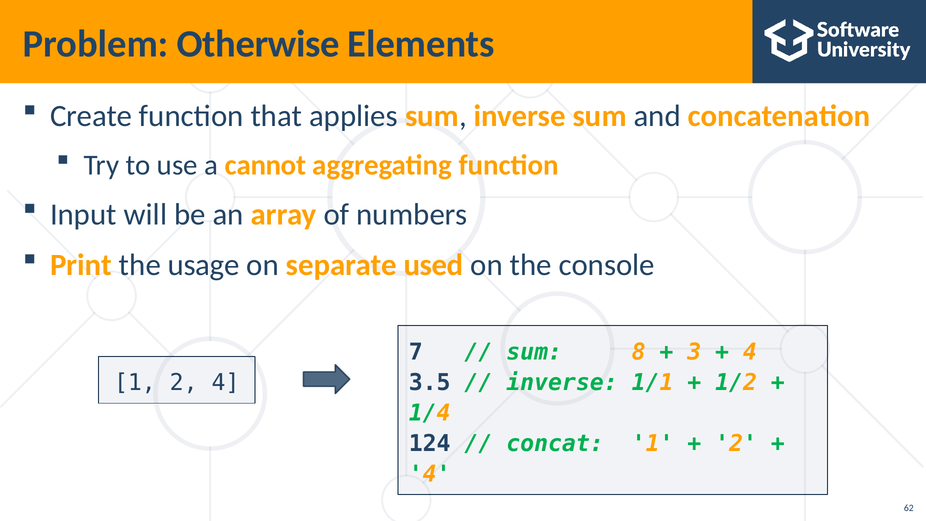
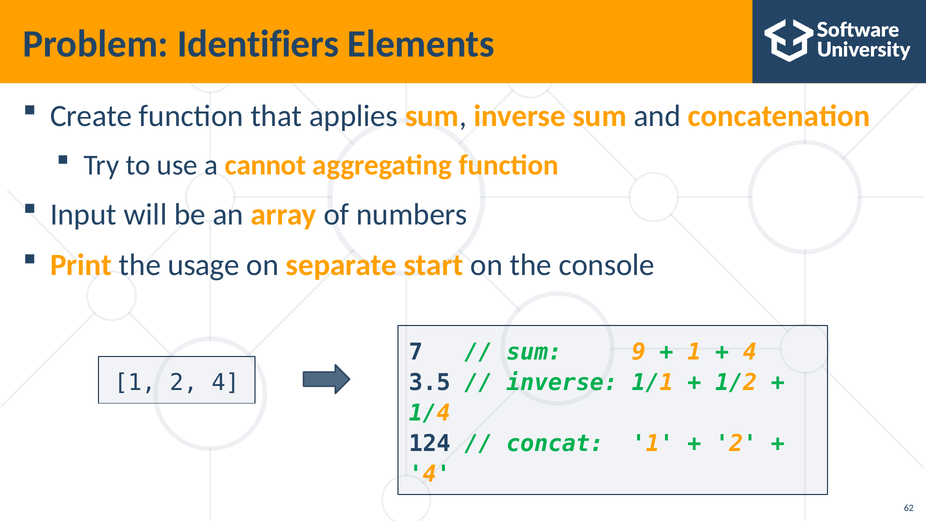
Otherwise: Otherwise -> Identifiers
used: used -> start
8: 8 -> 9
3 at (694, 352): 3 -> 1
